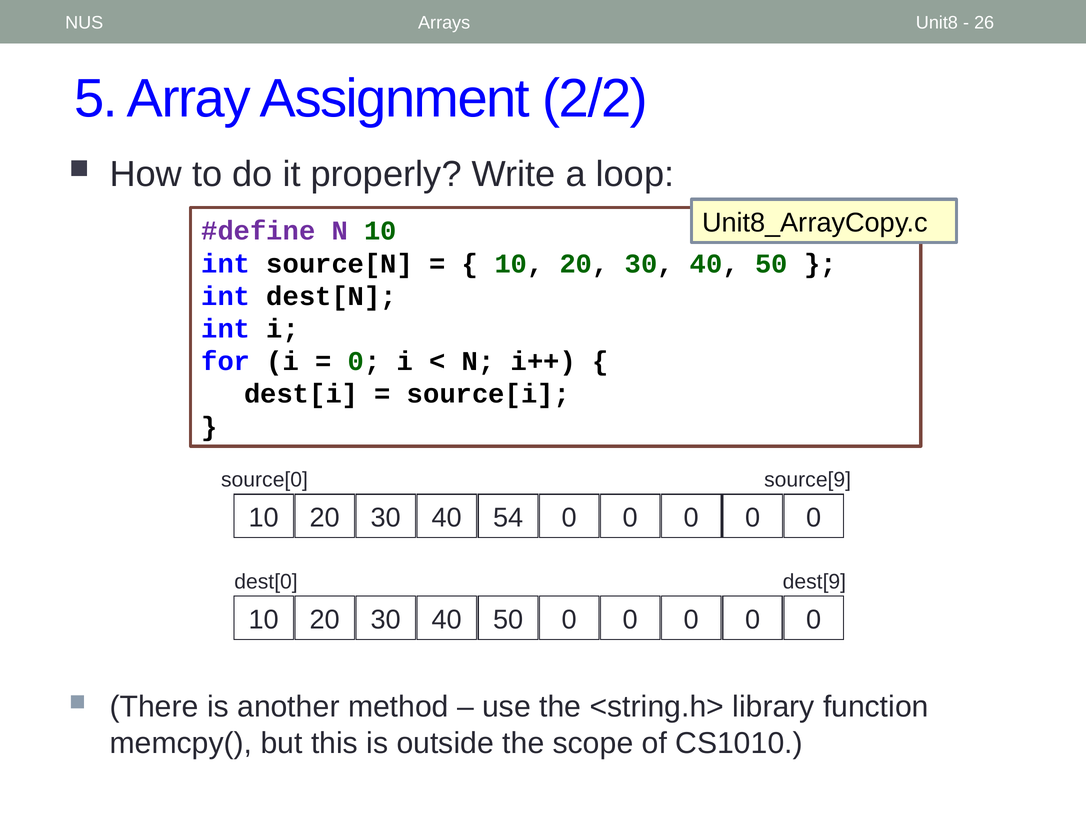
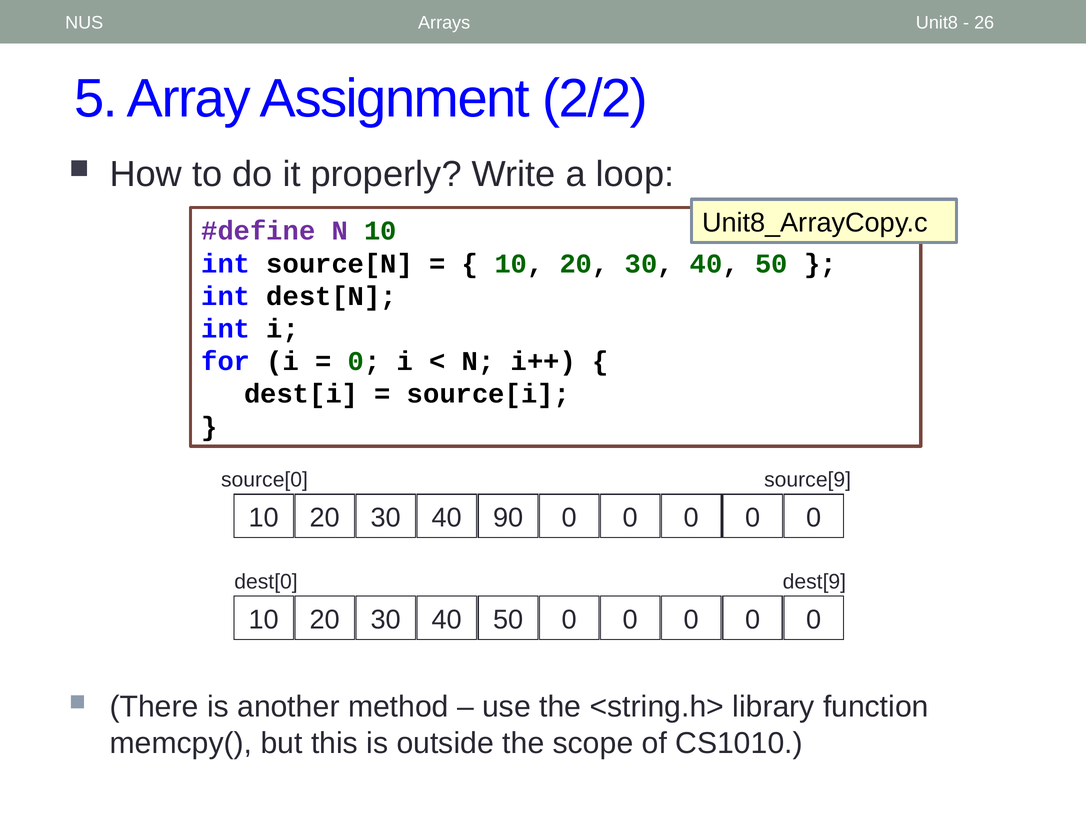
54: 54 -> 90
